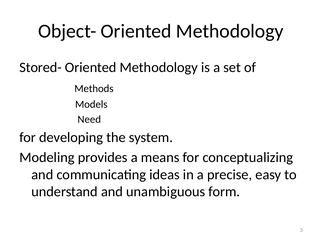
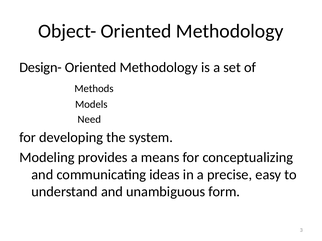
Stored-: Stored- -> Design-
